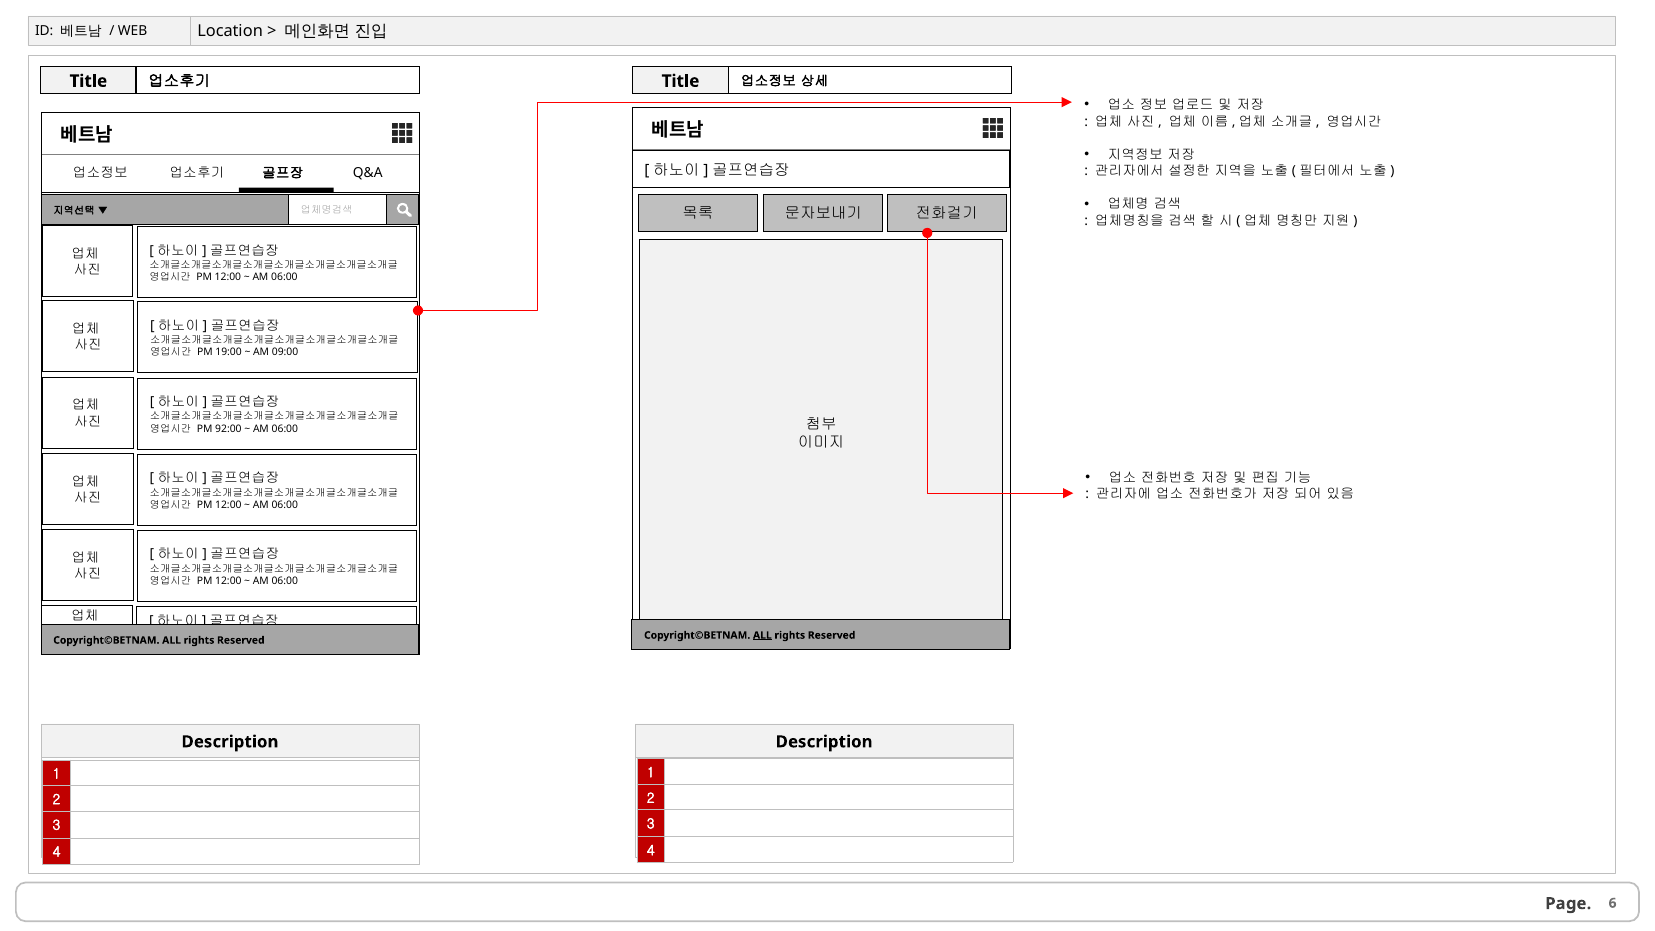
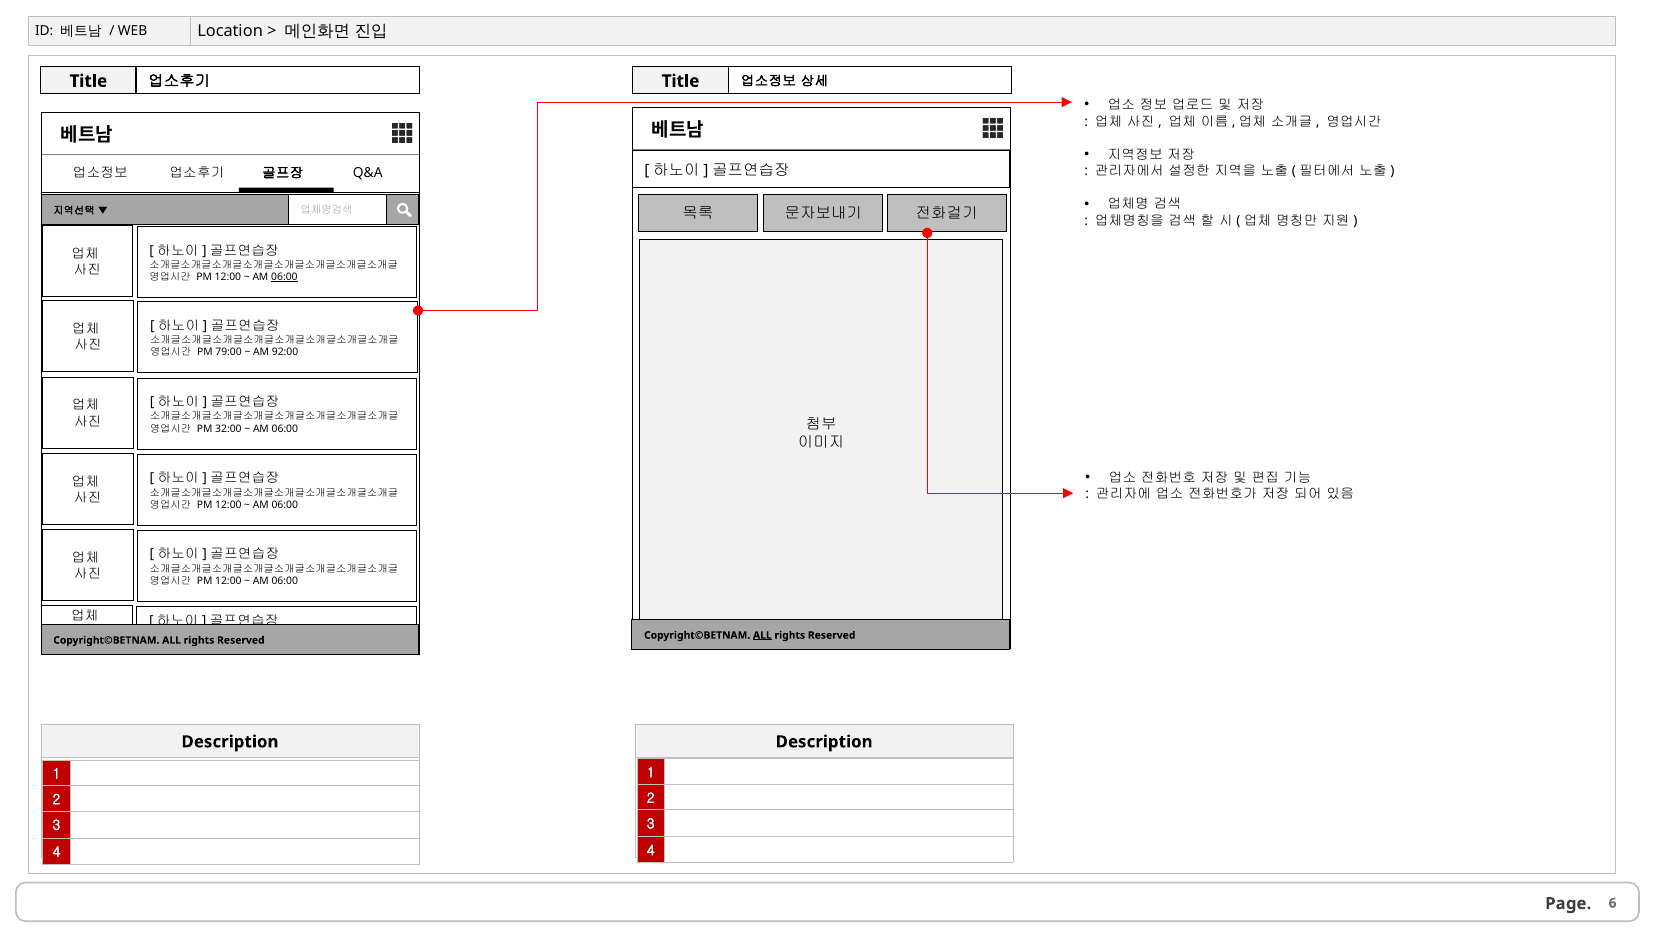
06:00 at (284, 277) underline: none -> present
19:00: 19:00 -> 79:00
09:00: 09:00 -> 92:00
92:00: 92:00 -> 32:00
